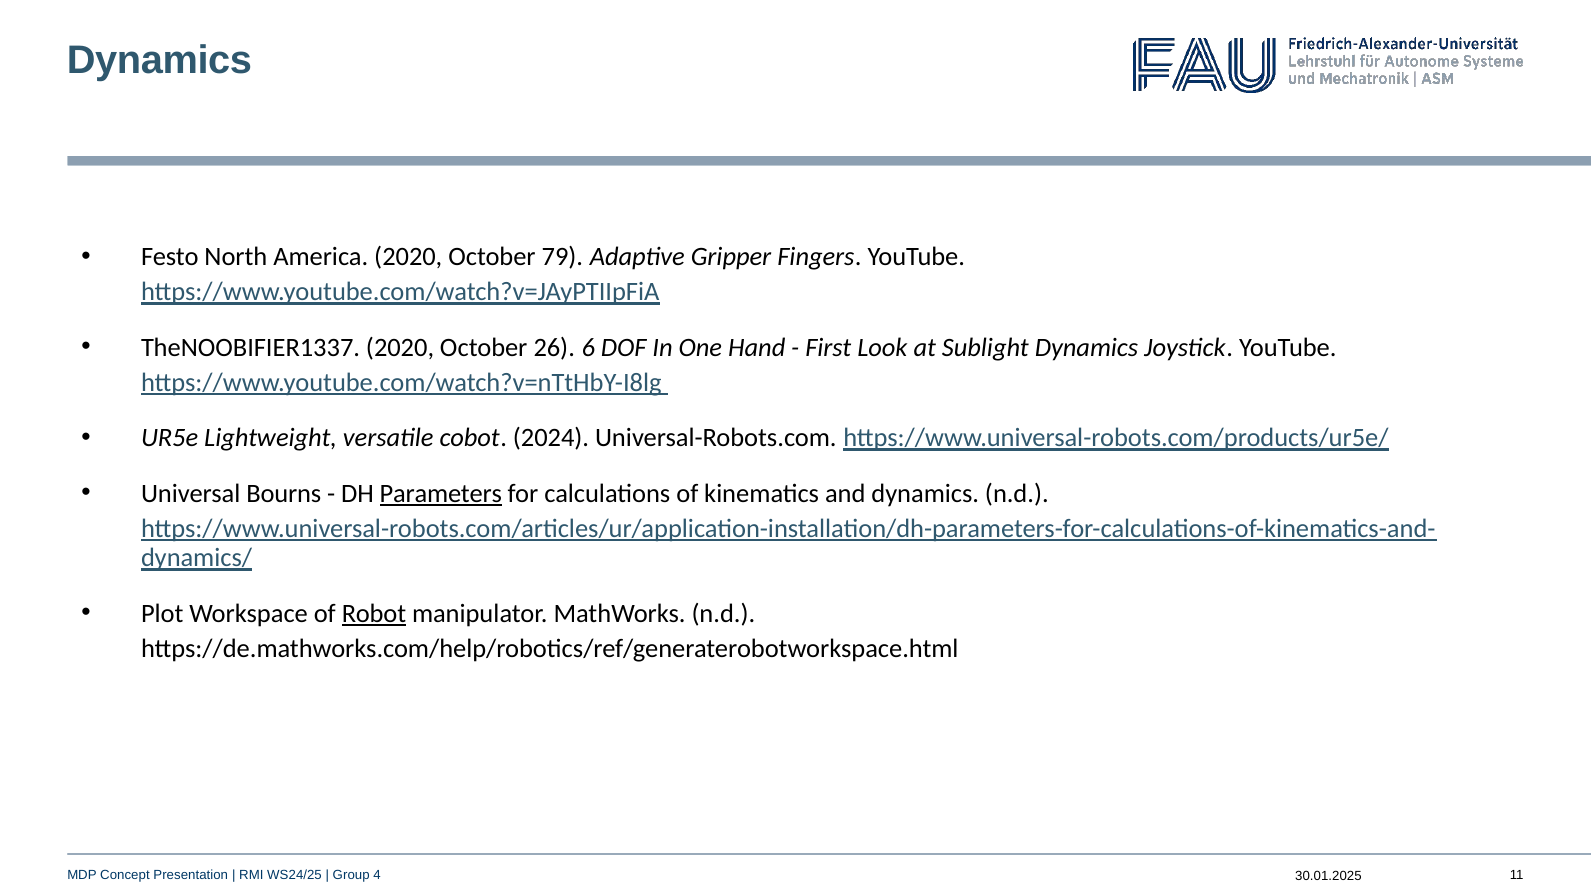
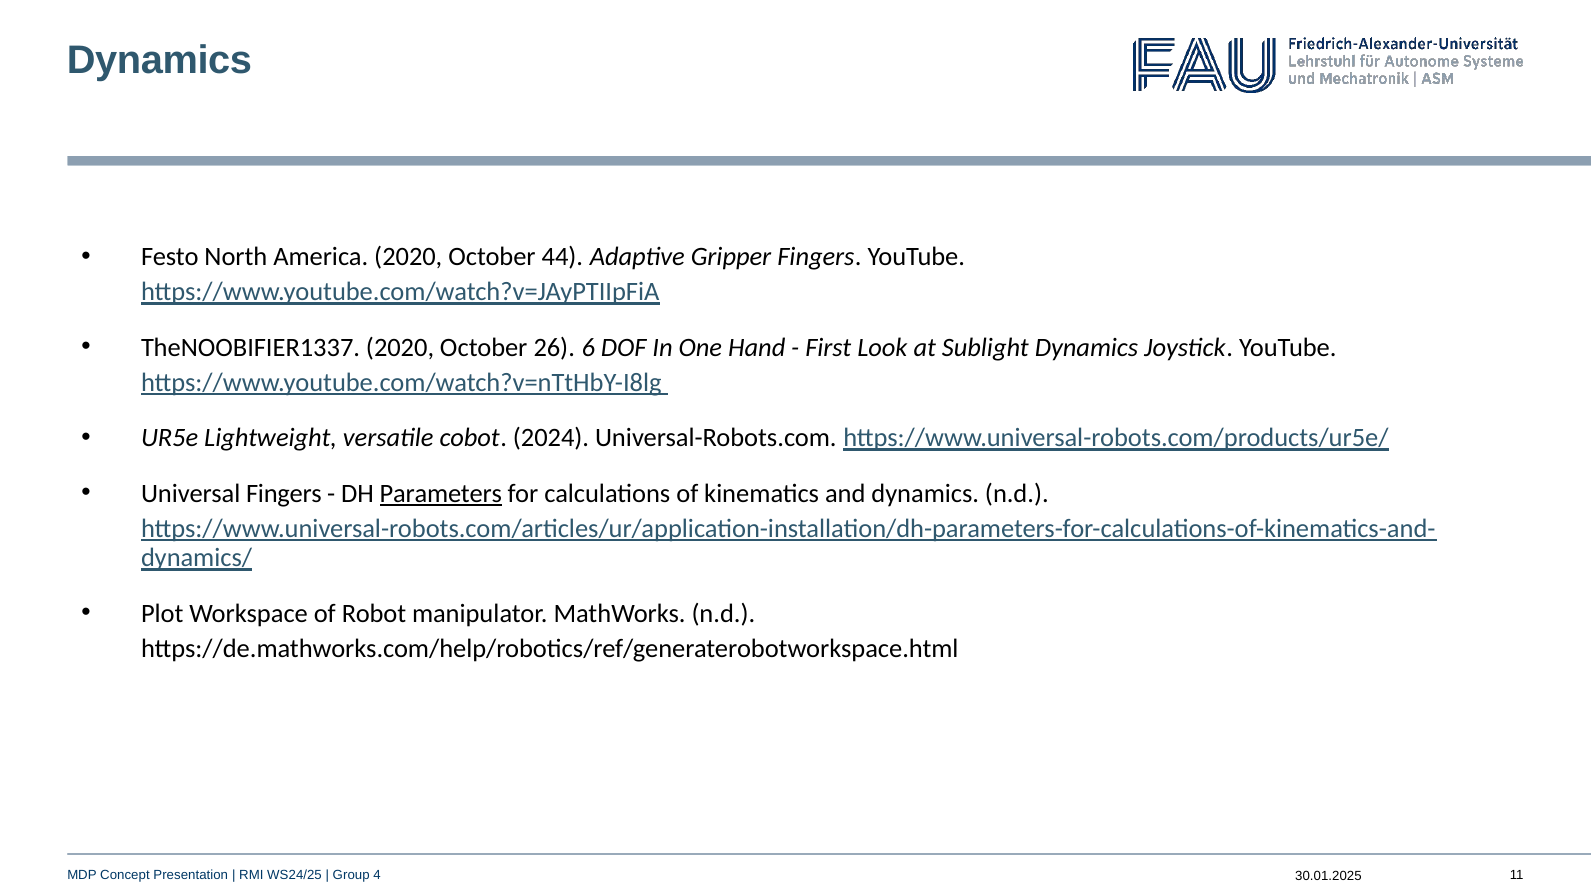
79: 79 -> 44
Universal Bourns: Bourns -> Fingers
Robot underline: present -> none
